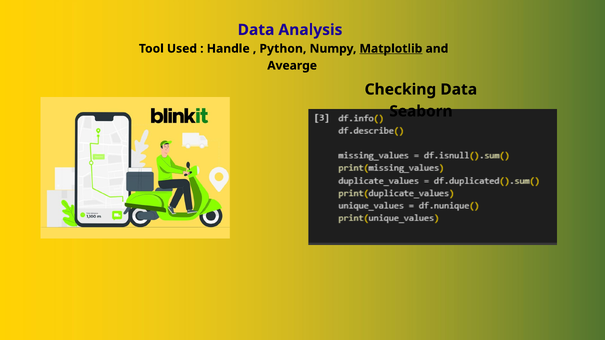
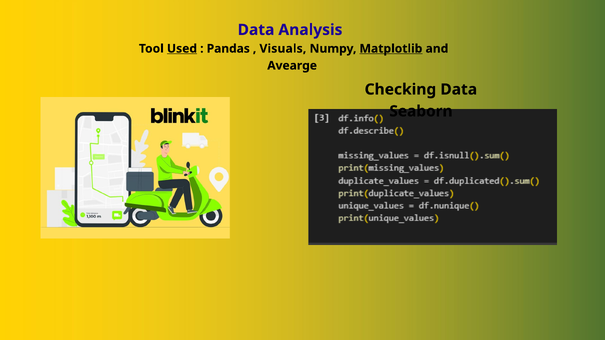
Used underline: none -> present
Handle: Handle -> Pandas
Python: Python -> Visuals
